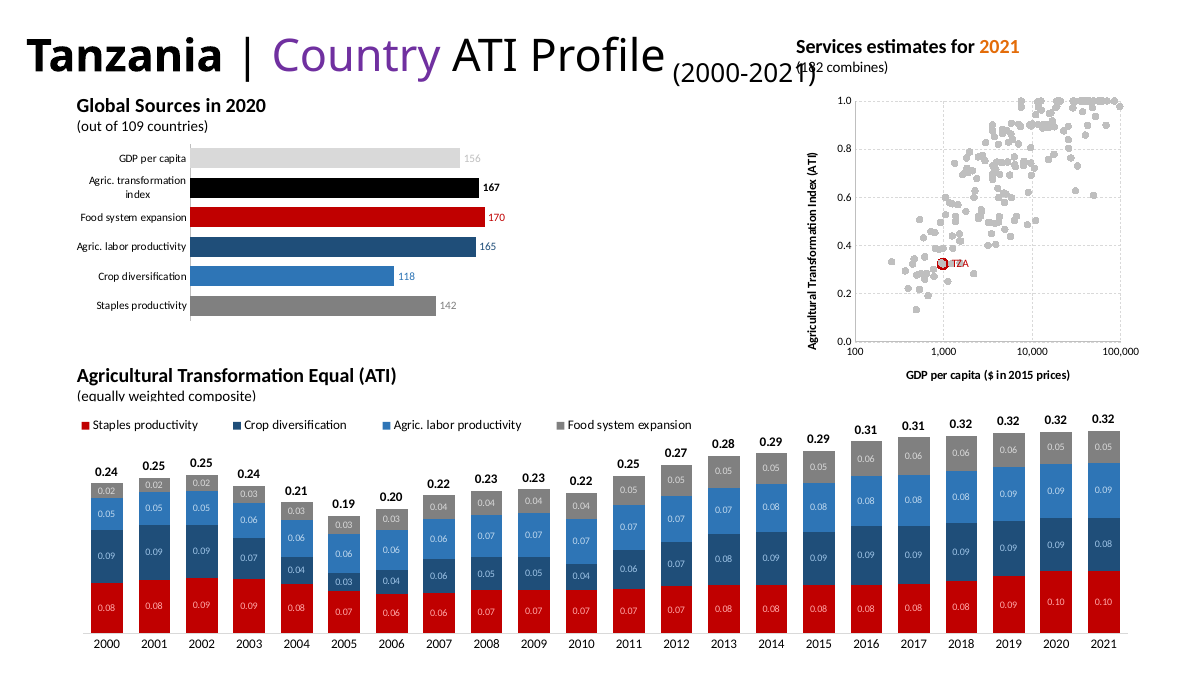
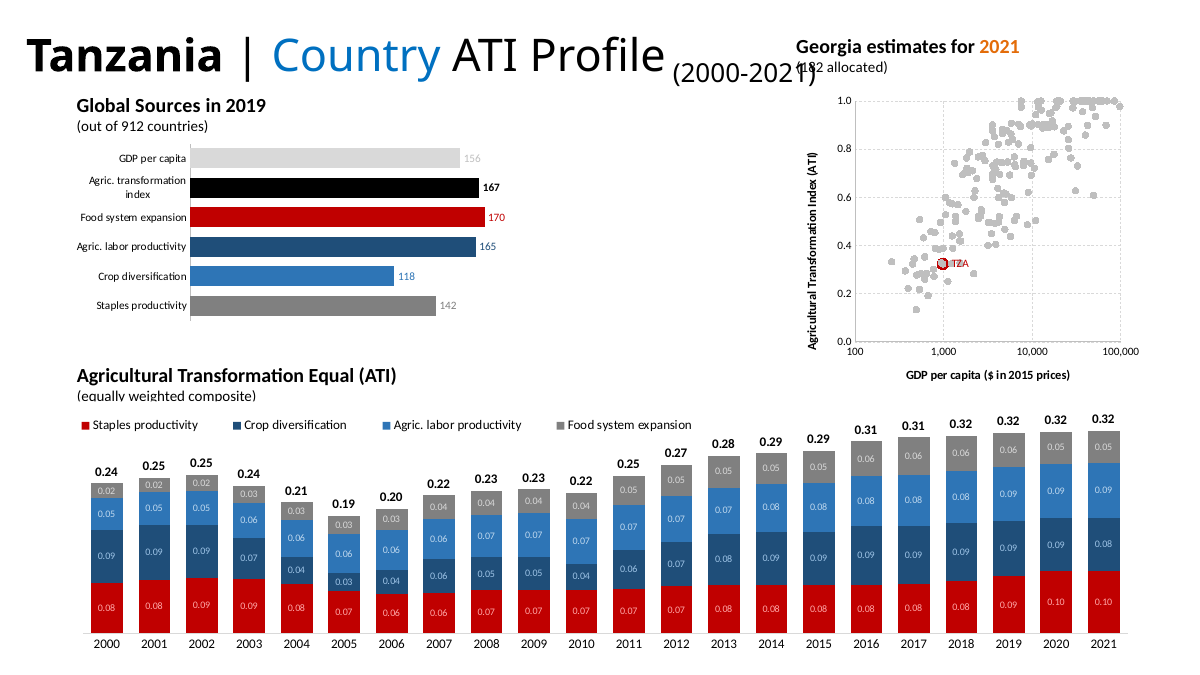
Services: Services -> Georgia
Country colour: purple -> blue
combines: combines -> allocated
in 2020: 2020 -> 2019
109: 109 -> 912
